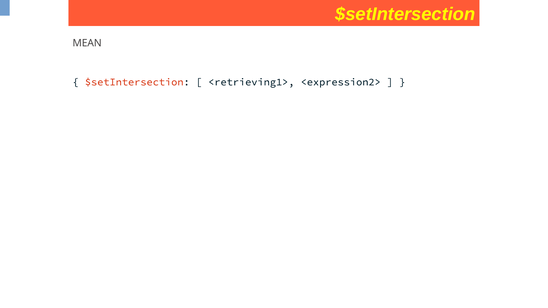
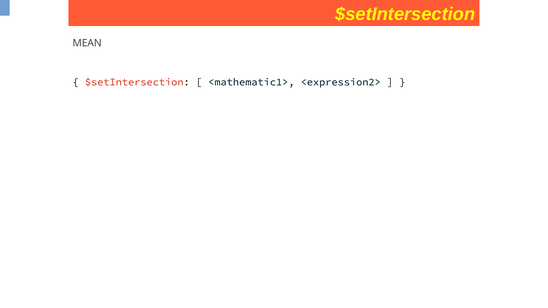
<retrieving1>: <retrieving1> -> <mathematic1>
